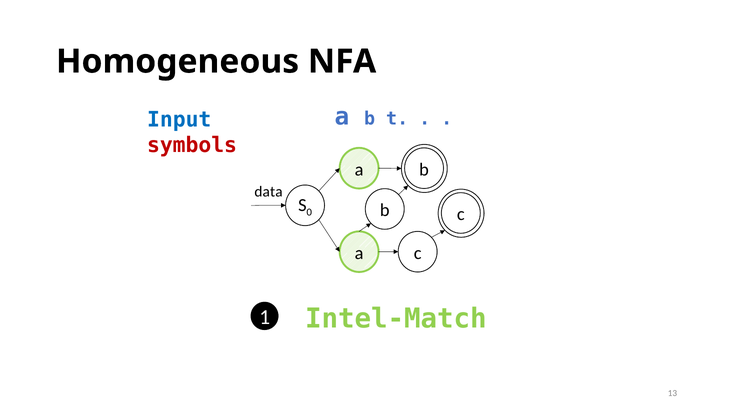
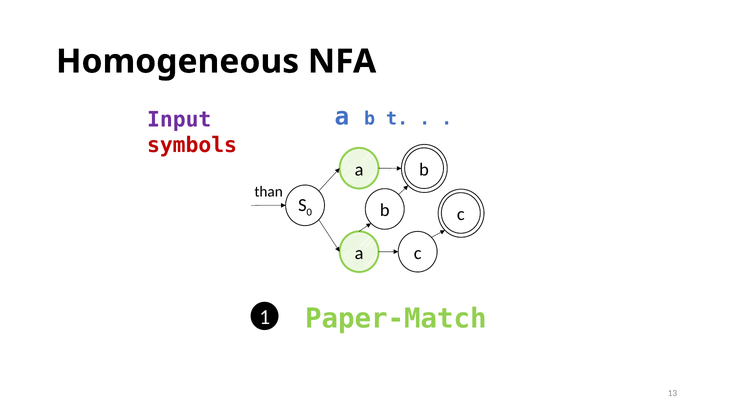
Input colour: blue -> purple
data: data -> than
Intel-Match: Intel-Match -> Paper-Match
